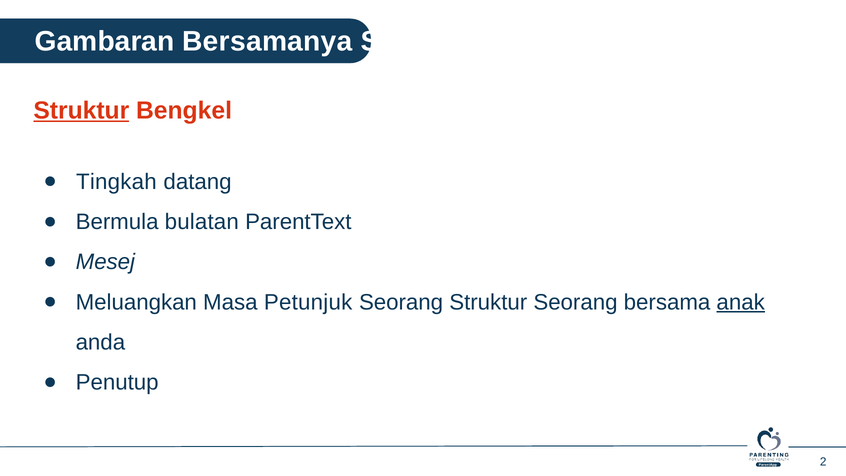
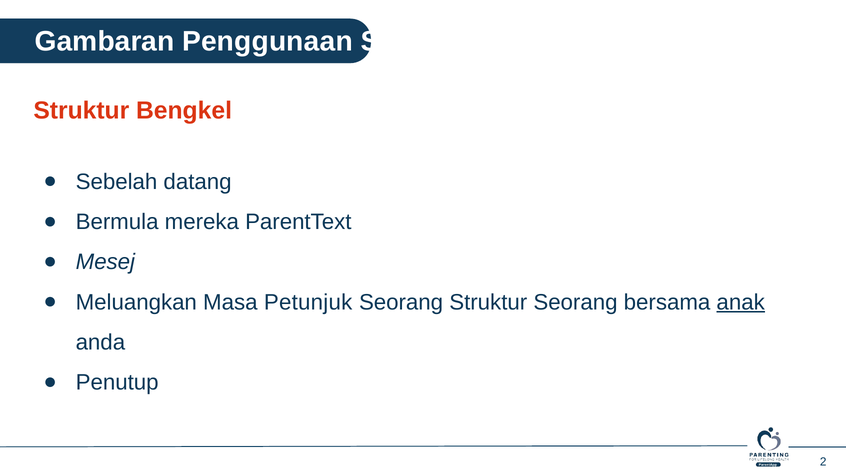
Bersamanya: Bersamanya -> Penggunaan
Struktur at (81, 111) underline: present -> none
Tingkah: Tingkah -> Sebelah
bulatan: bulatan -> mereka
